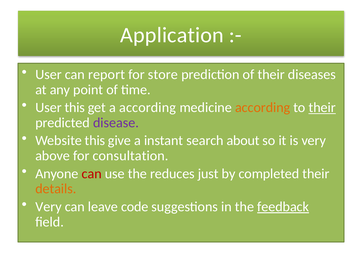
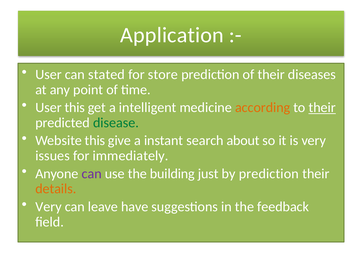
report: report -> stated
a according: according -> intelligent
disease colour: purple -> green
above: above -> issues
consultation: consultation -> immediately
can at (92, 174) colour: red -> purple
reduces: reduces -> building
by completed: completed -> prediction
code: code -> have
feedback underline: present -> none
